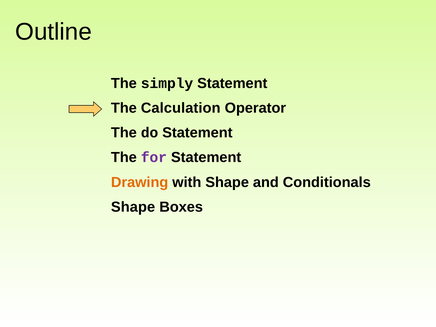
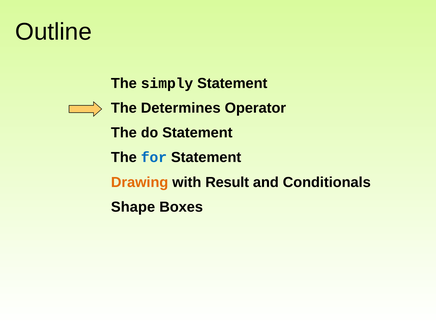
Calculation: Calculation -> Determines
for colour: purple -> blue
with Shape: Shape -> Result
